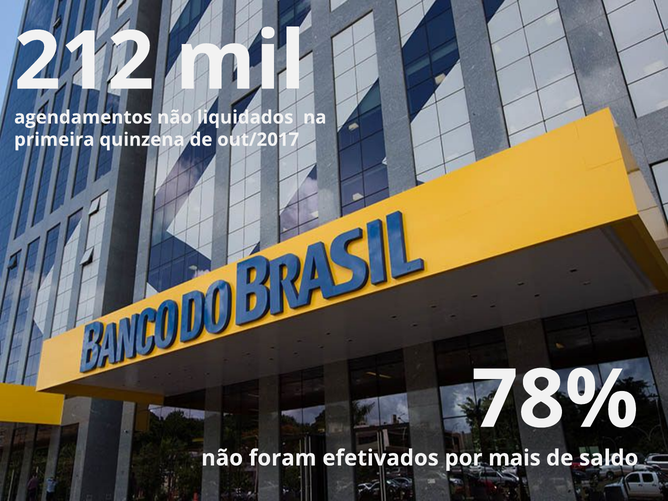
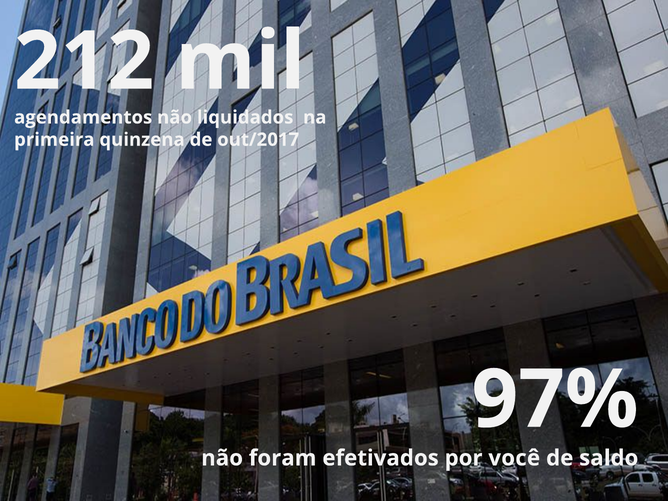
78%: 78% -> 97%
mais: mais -> você
